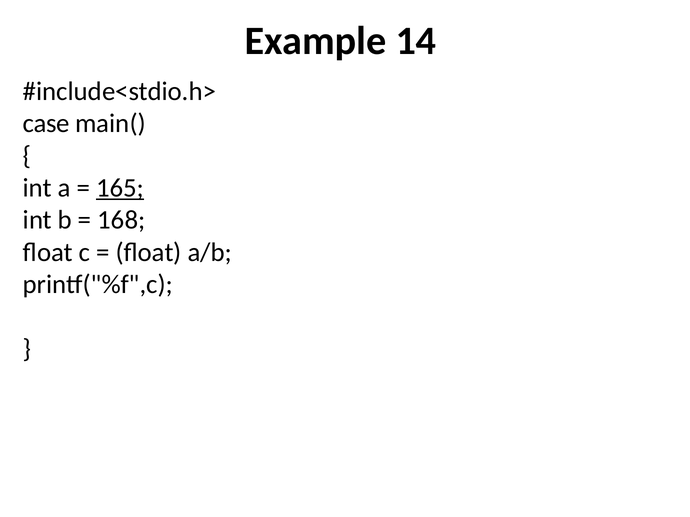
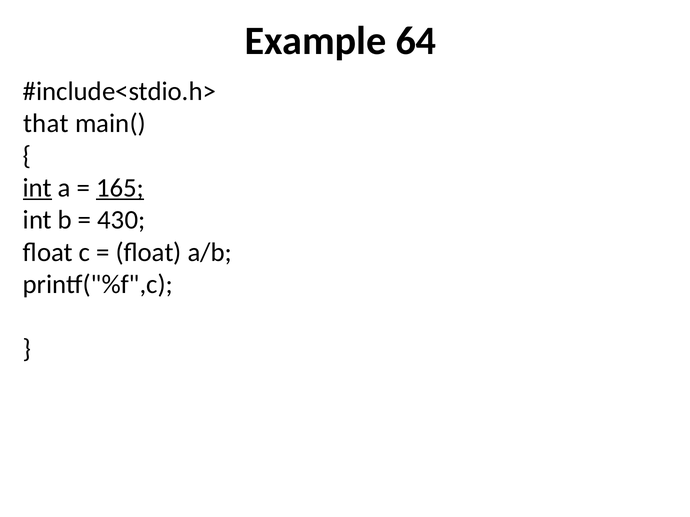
14: 14 -> 64
case: case -> that
int at (37, 188) underline: none -> present
168: 168 -> 430
